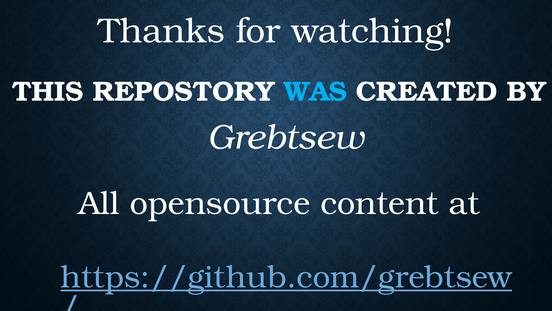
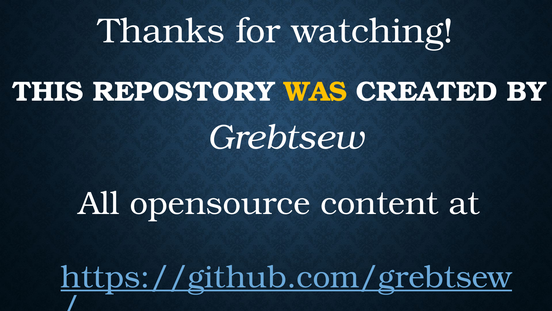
WAS colour: light blue -> yellow
